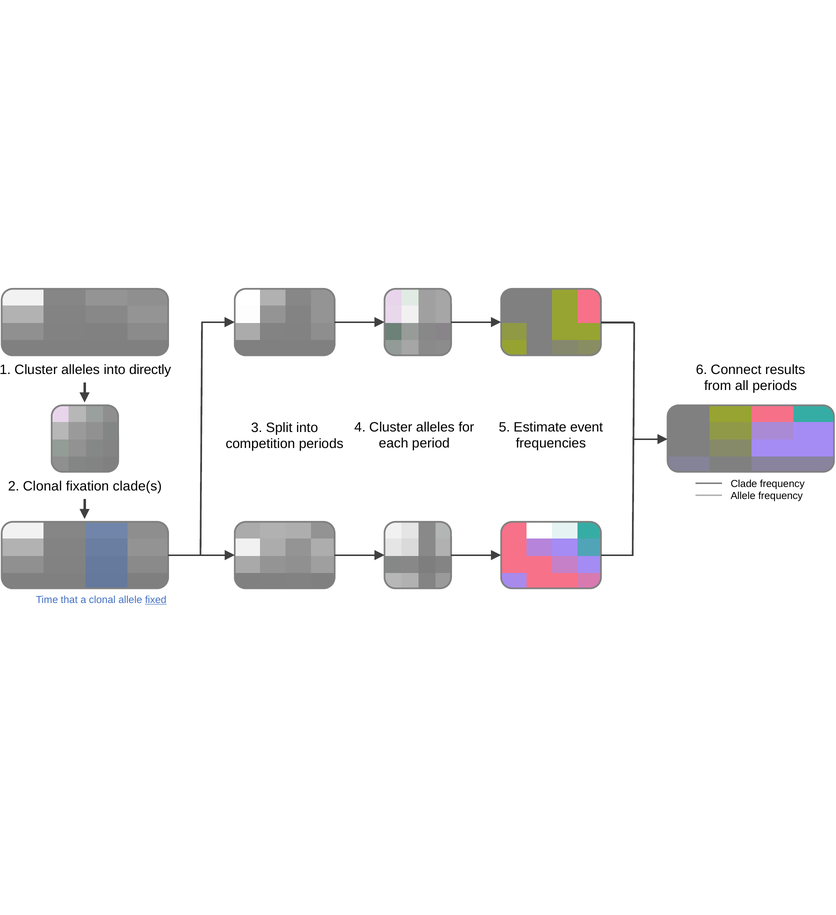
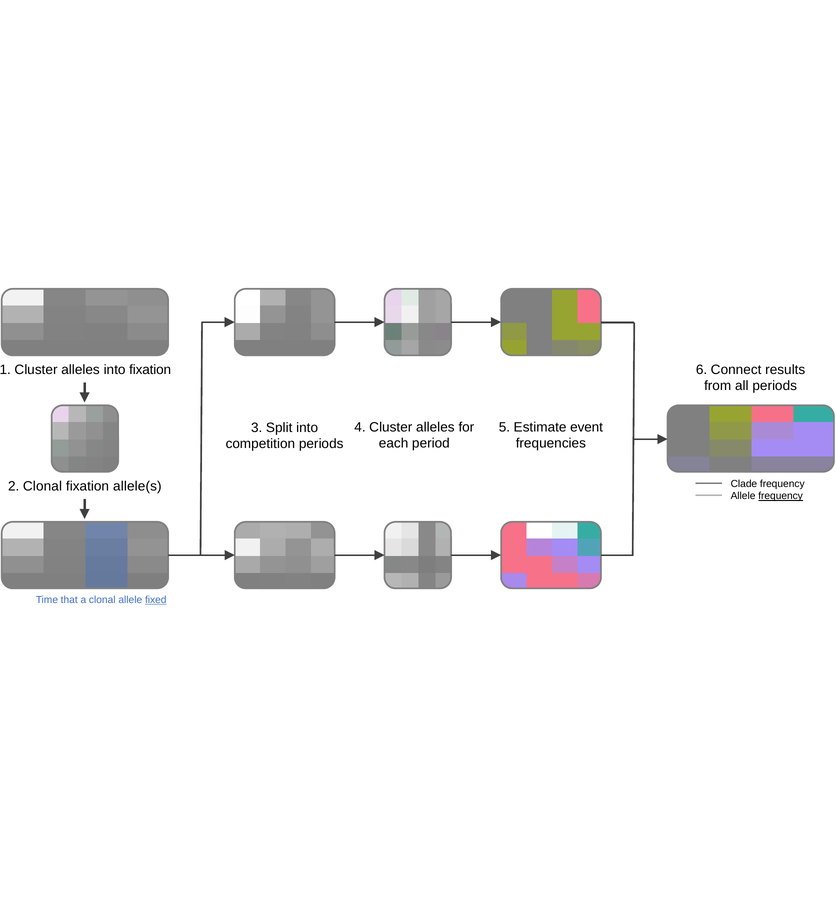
into directly: directly -> fixation
clade(s: clade(s -> allele(s
frequency at (781, 496) underline: none -> present
